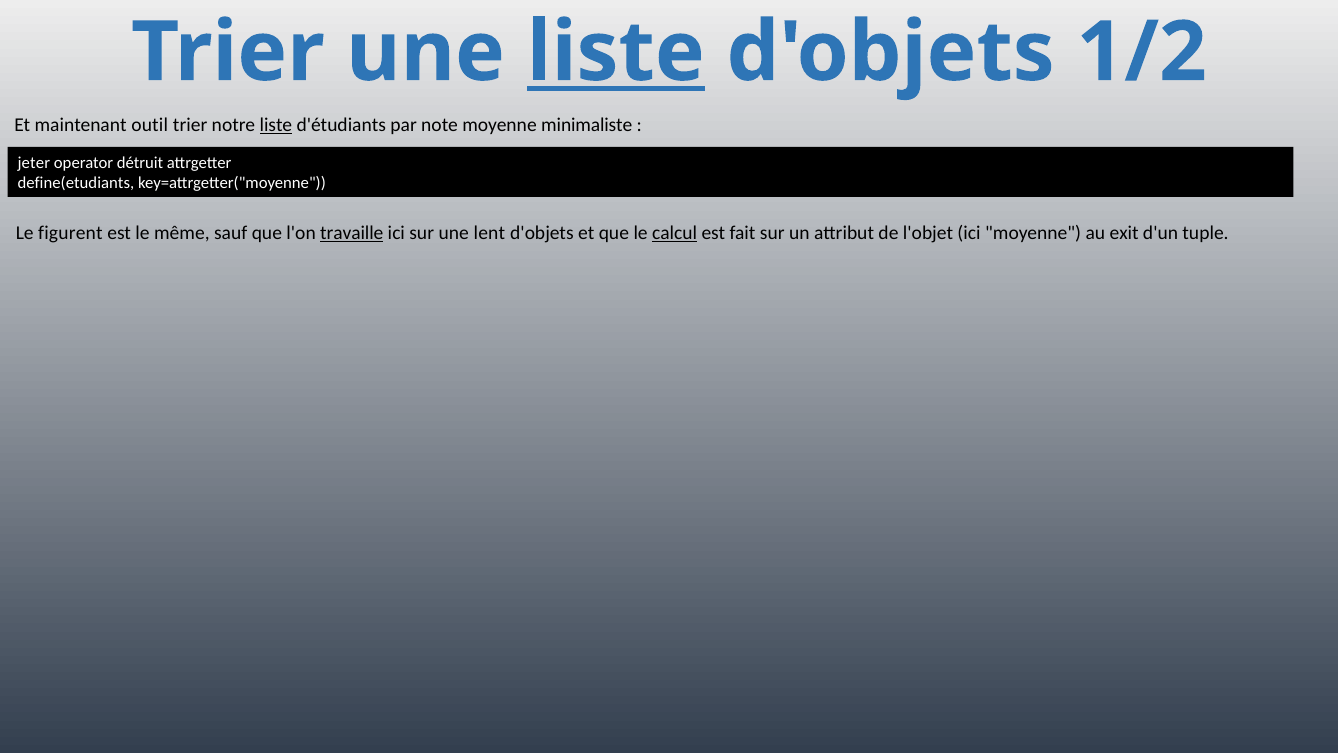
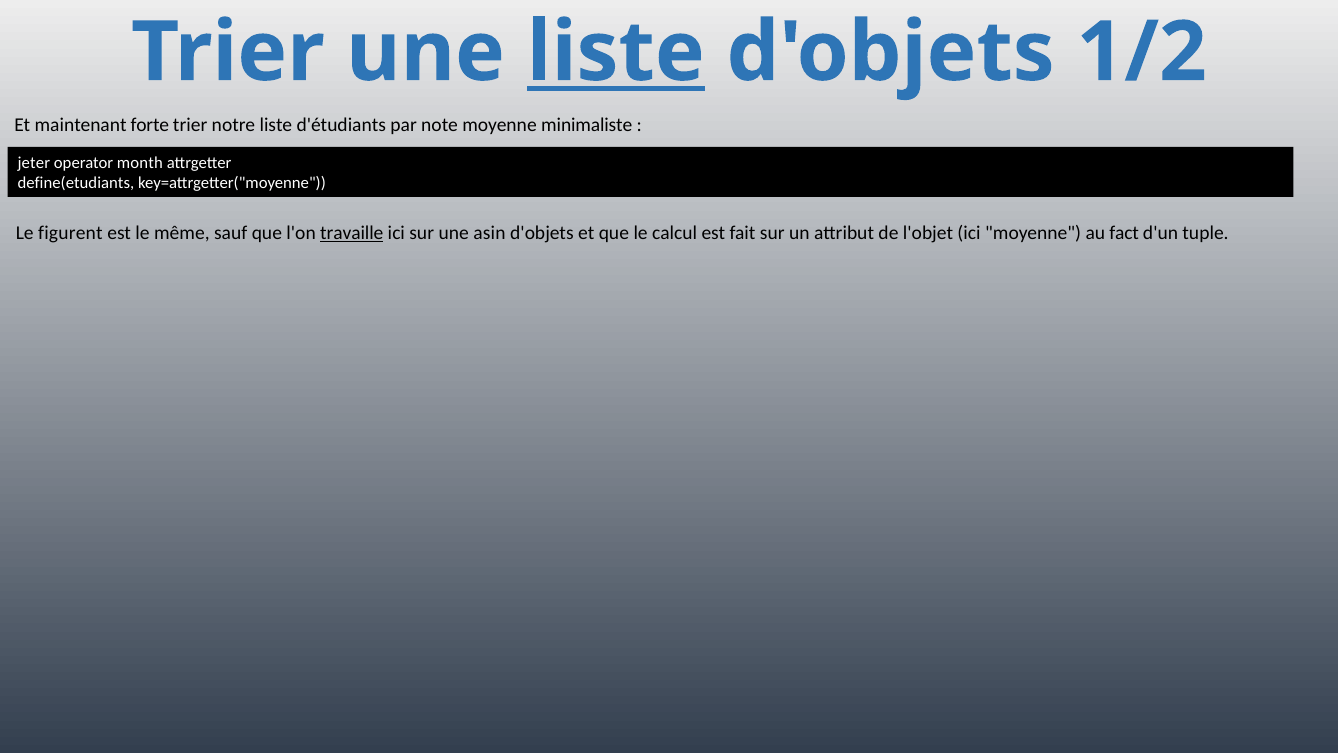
outil: outil -> forte
liste at (276, 125) underline: present -> none
détruit: détruit -> month
lent: lent -> asin
calcul underline: present -> none
exit: exit -> fact
